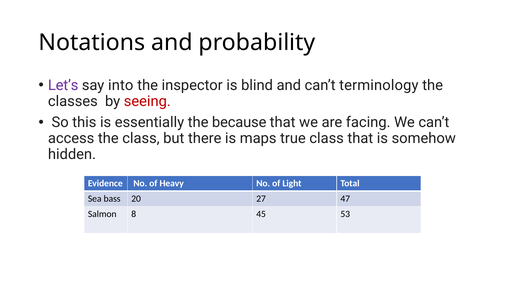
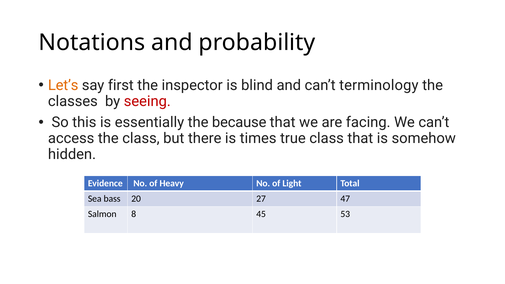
Let’s colour: purple -> orange
into: into -> first
maps: maps -> times
